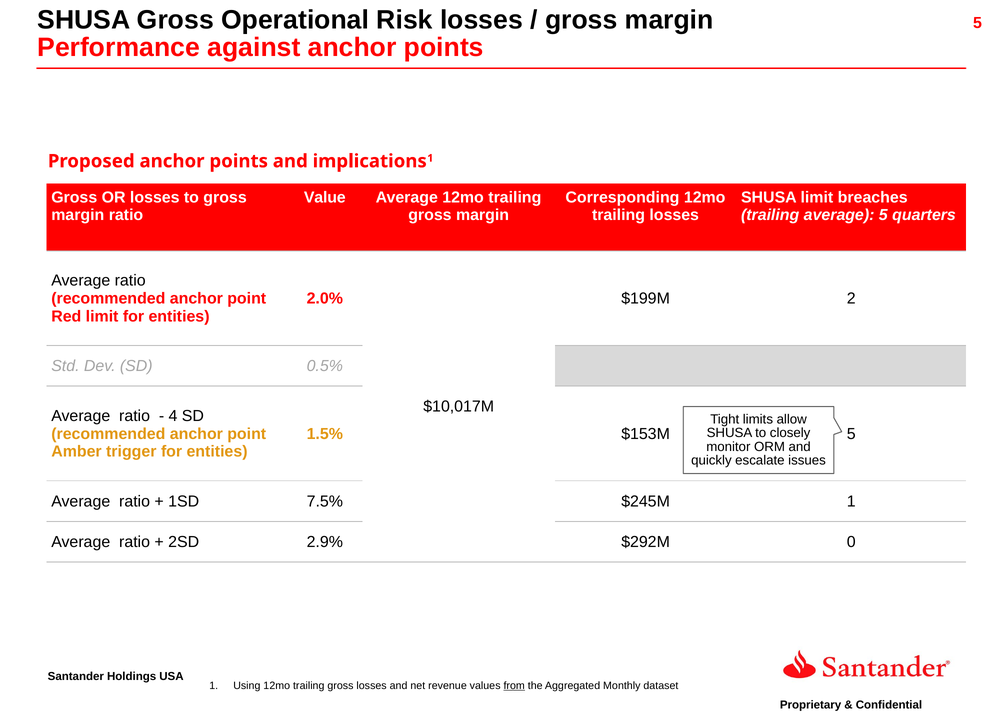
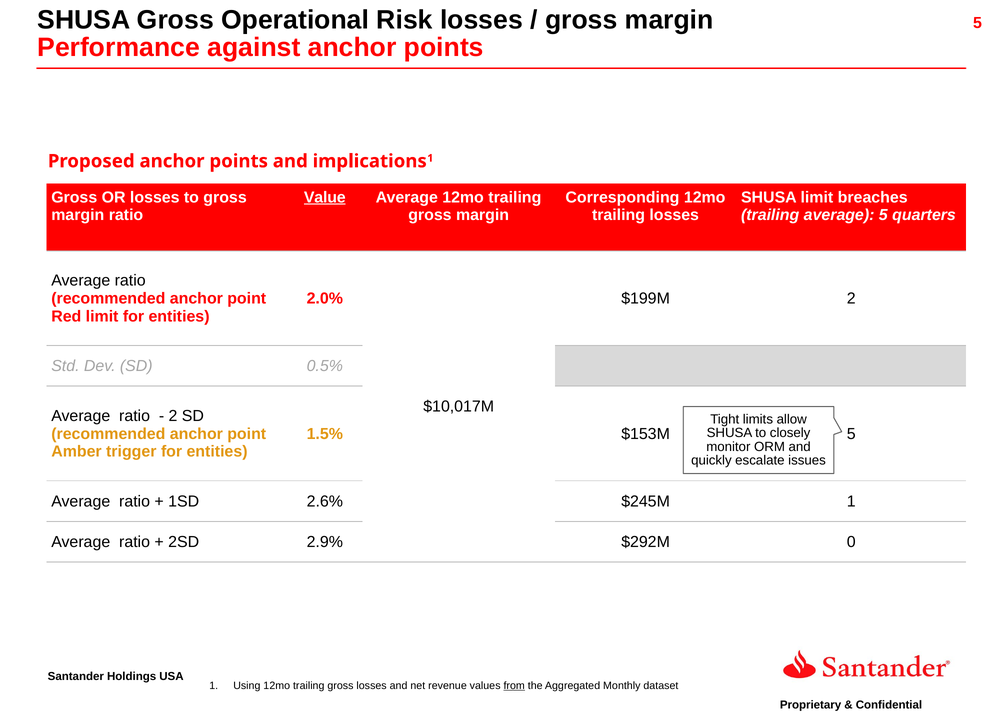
Value underline: none -> present
4 at (173, 416): 4 -> 2
7.5%: 7.5% -> 2.6%
